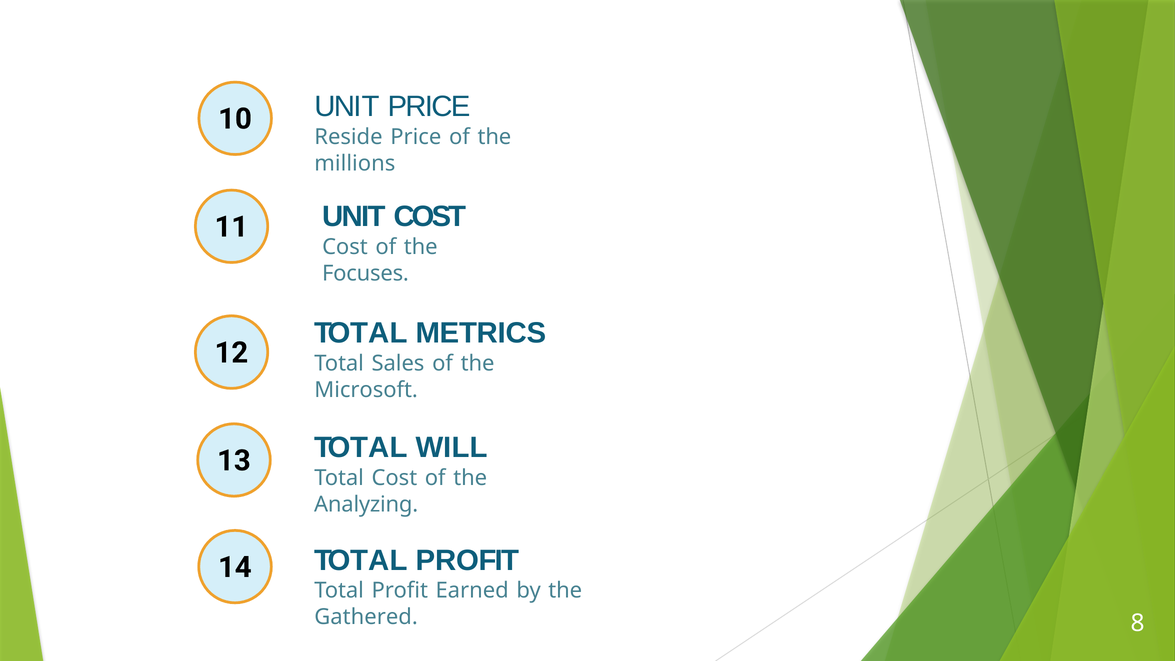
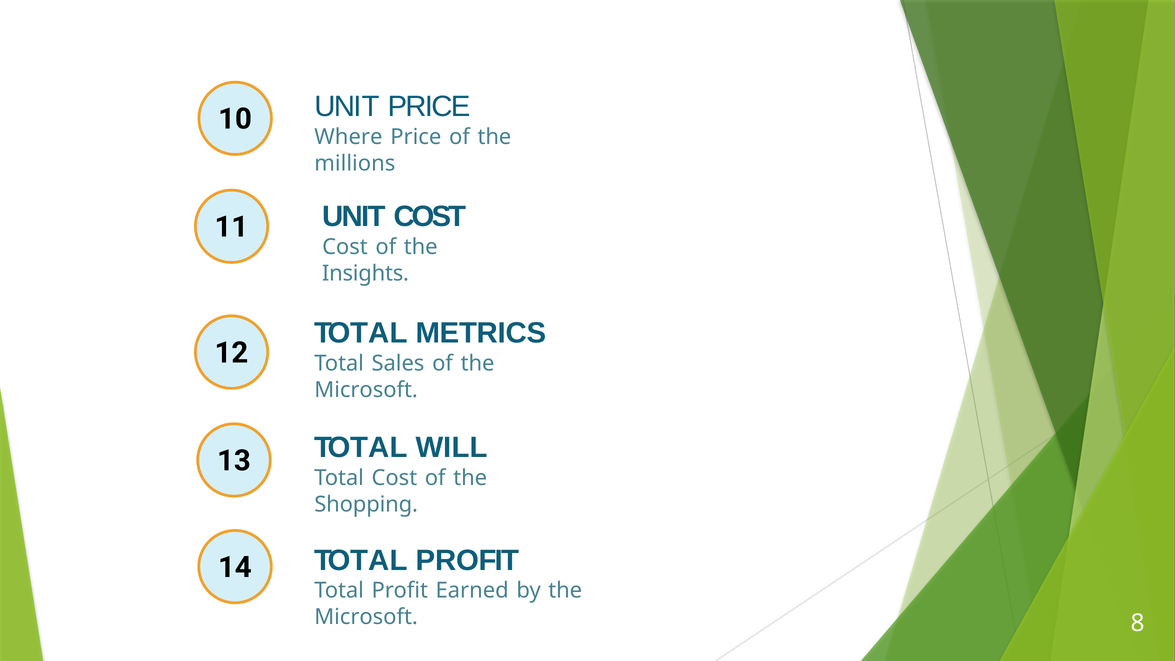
Reside: Reside -> Where
Focuses: Focuses -> Insights
Analyzing: Analyzing -> Shopping
Gathered at (366, 617): Gathered -> Microsoft
